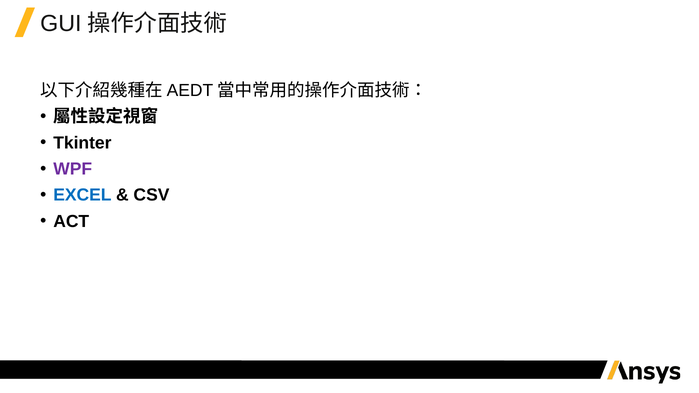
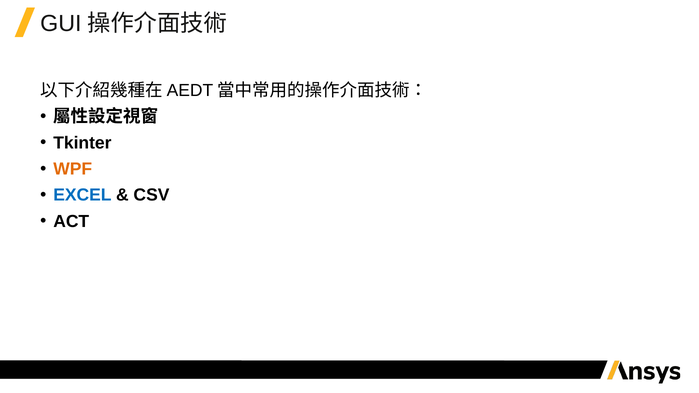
WPF colour: purple -> orange
